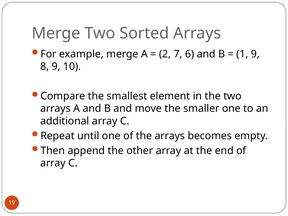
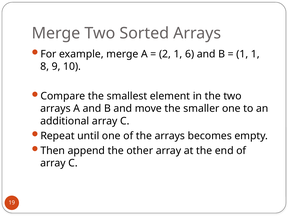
2 7: 7 -> 1
1 9: 9 -> 1
